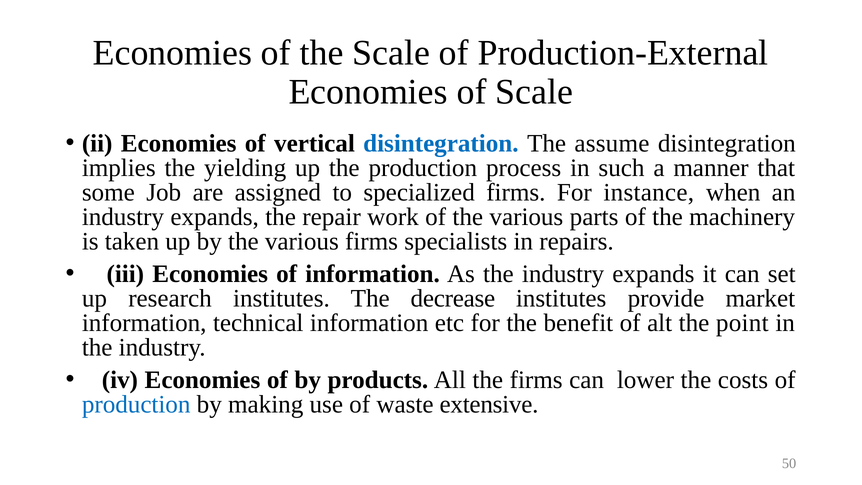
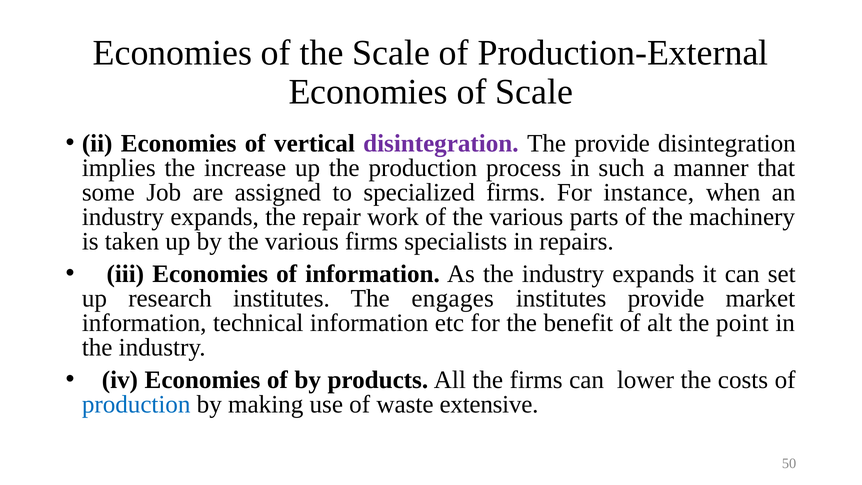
disintegration at (441, 144) colour: blue -> purple
The assume: assume -> provide
yielding: yielding -> increase
decrease: decrease -> engages
